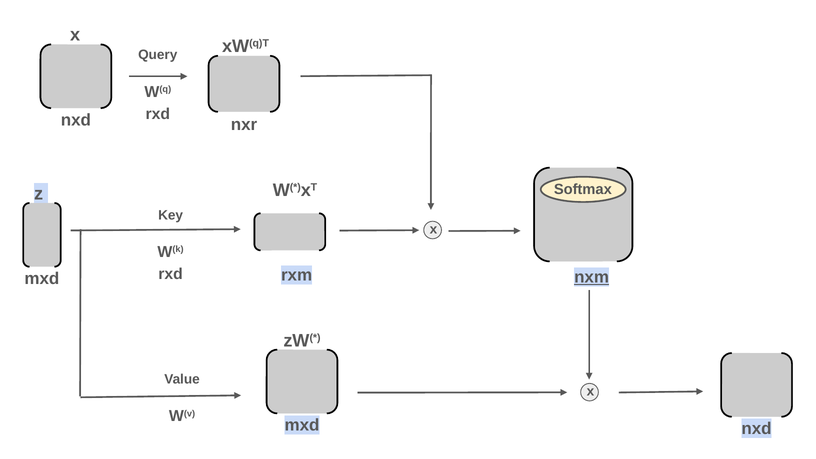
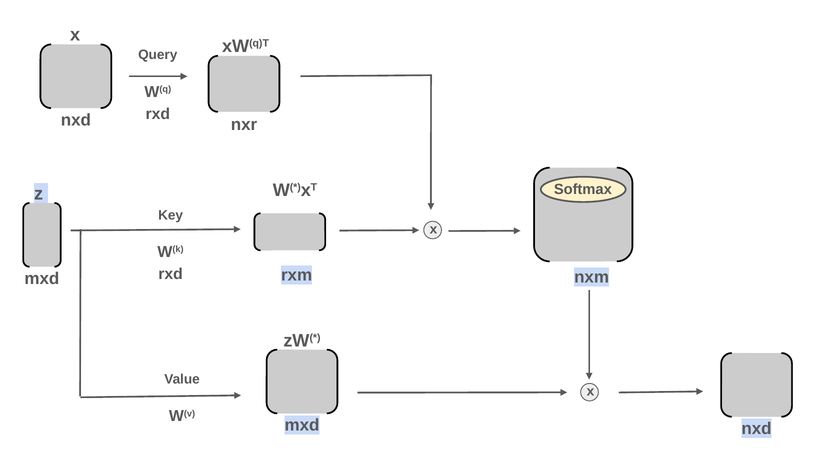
nxm underline: present -> none
